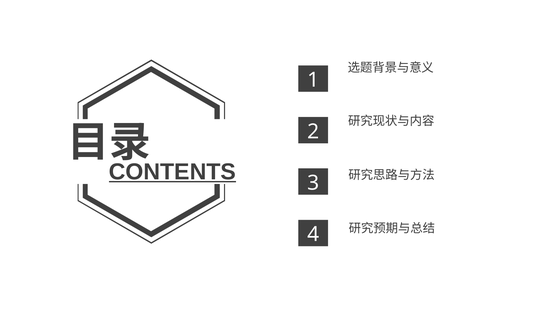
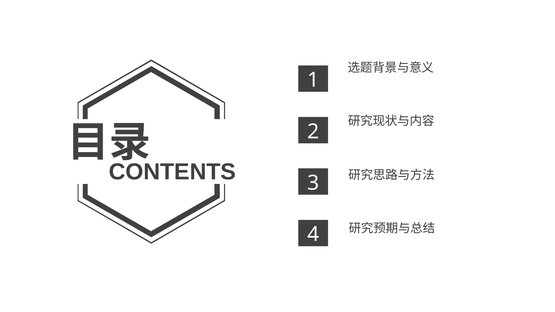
CONTENTS underline: present -> none
